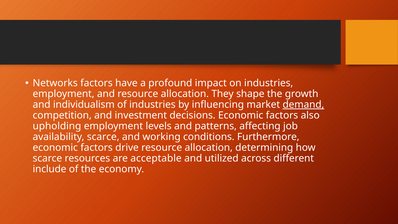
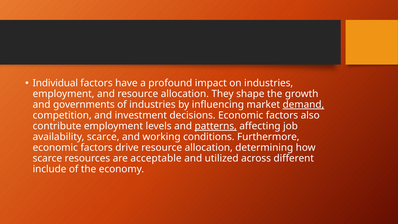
Networks: Networks -> Individual
individualism: individualism -> governments
upholding: upholding -> contribute
patterns underline: none -> present
